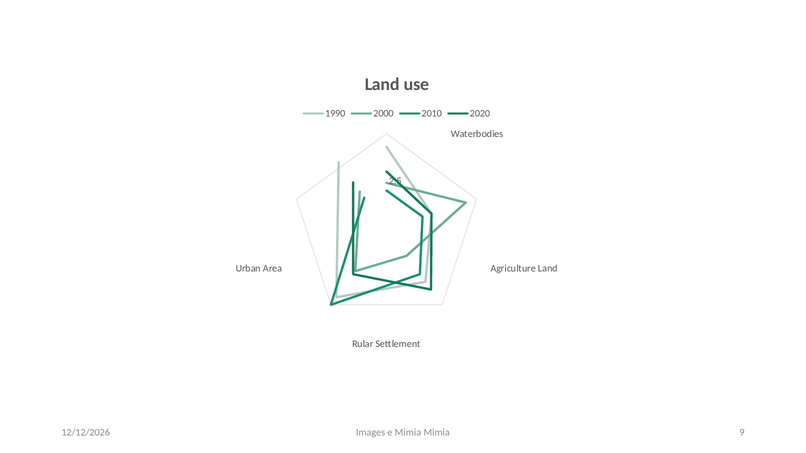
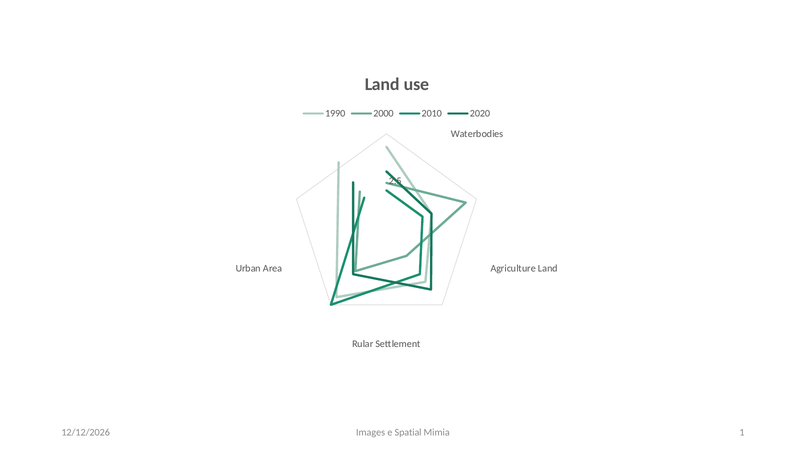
e Mimia: Mimia -> Spatial
9: 9 -> 1
